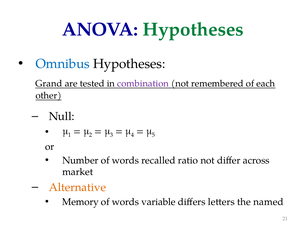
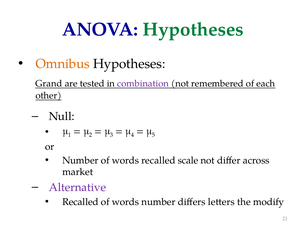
Omnibus colour: blue -> orange
ratio: ratio -> scale
Alternative colour: orange -> purple
Memory at (80, 202): Memory -> Recalled
words variable: variable -> number
named: named -> modify
